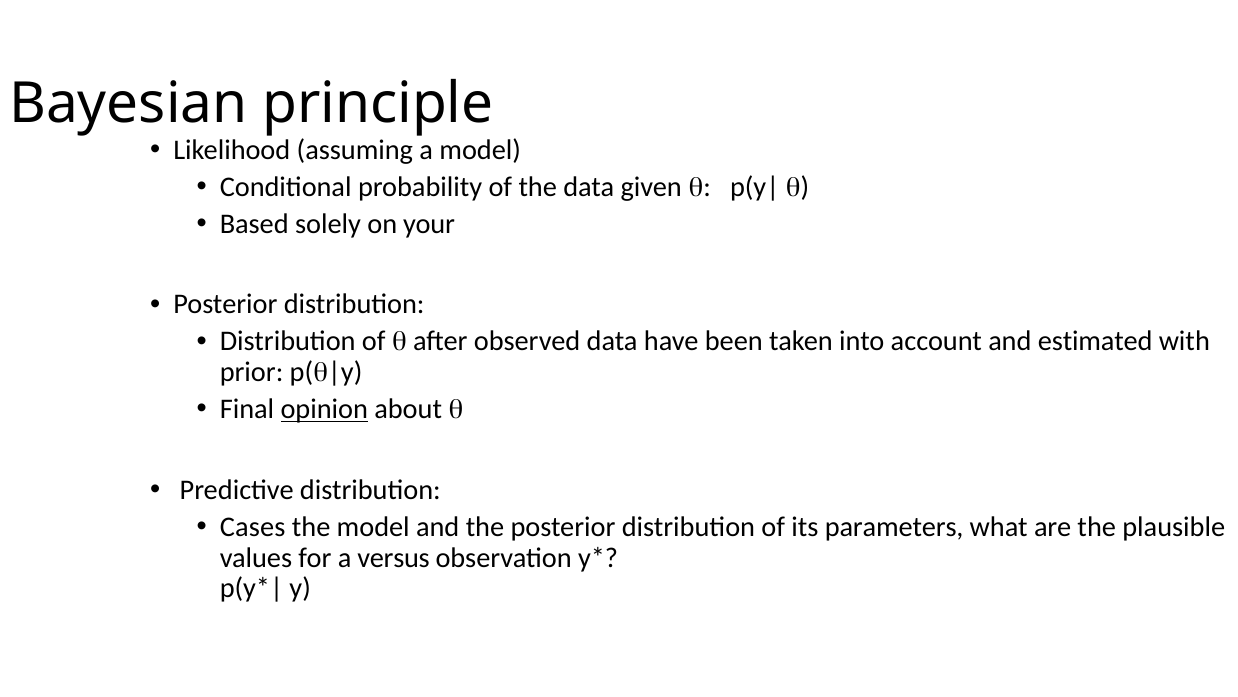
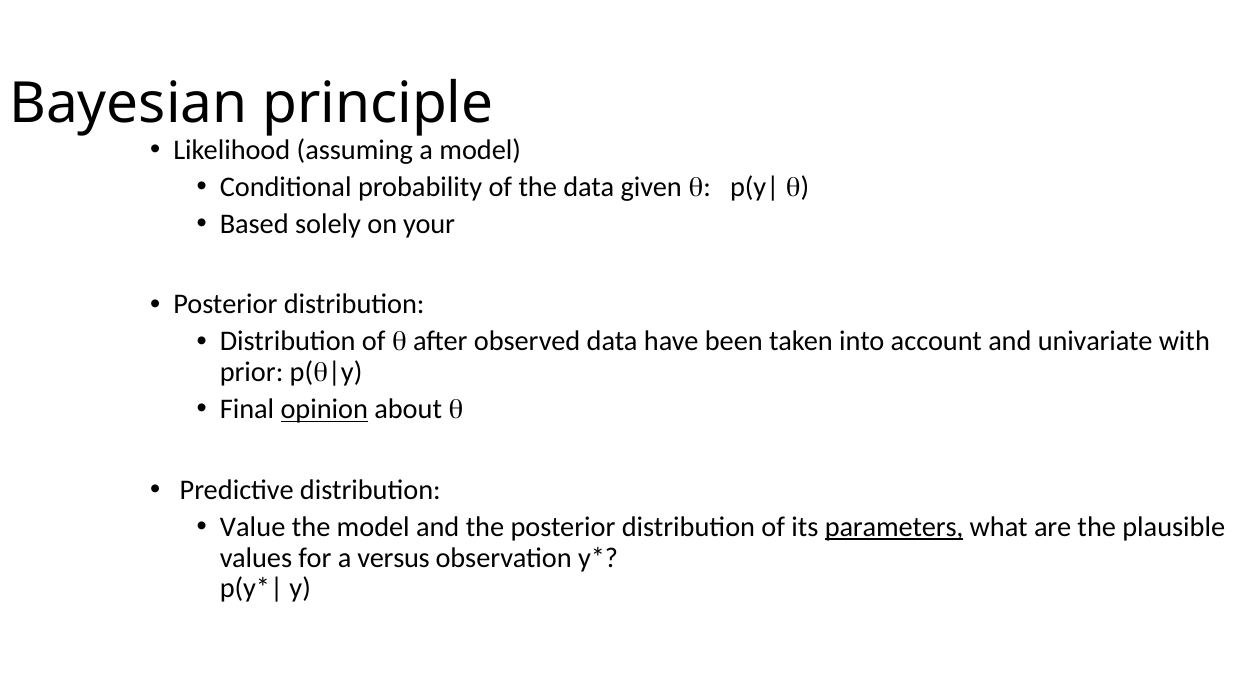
estimated: estimated -> univariate
Cases: Cases -> Value
parameters underline: none -> present
